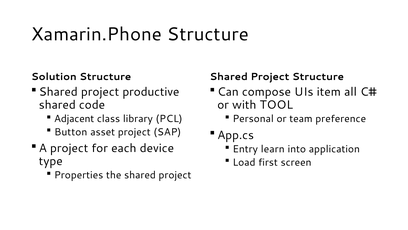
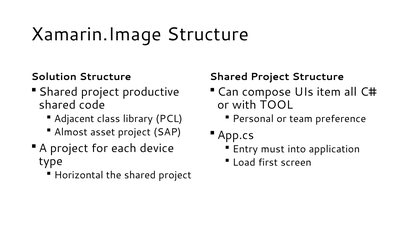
Xamarin.Phone: Xamarin.Phone -> Xamarin.Image
Button: Button -> Almost
learn: learn -> must
Properties: Properties -> Horizontal
